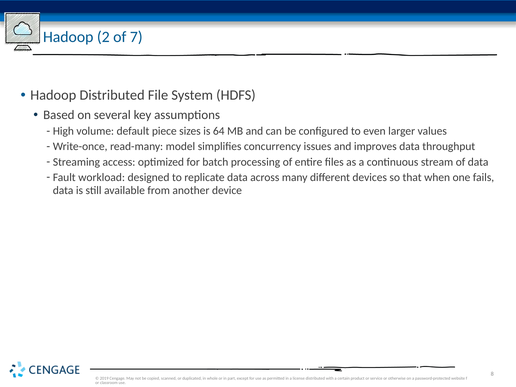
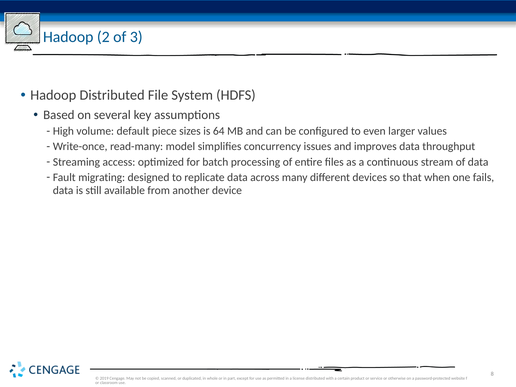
7: 7 -> 3
workload: workload -> migrating
